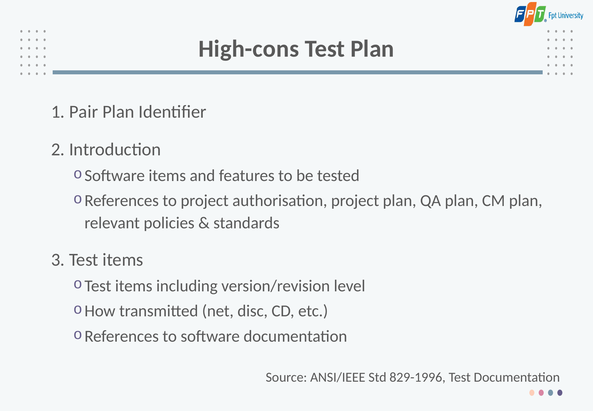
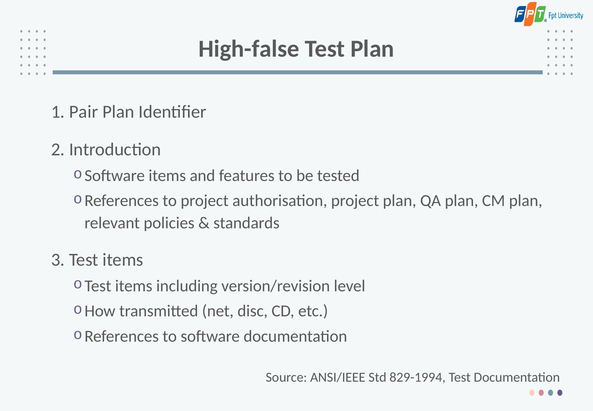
High-cons: High-cons -> High-false
829-1996: 829-1996 -> 829-1994
